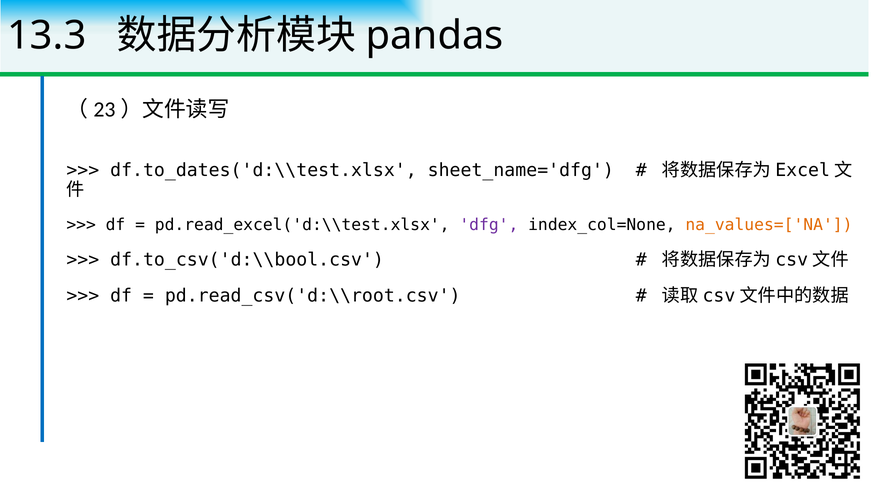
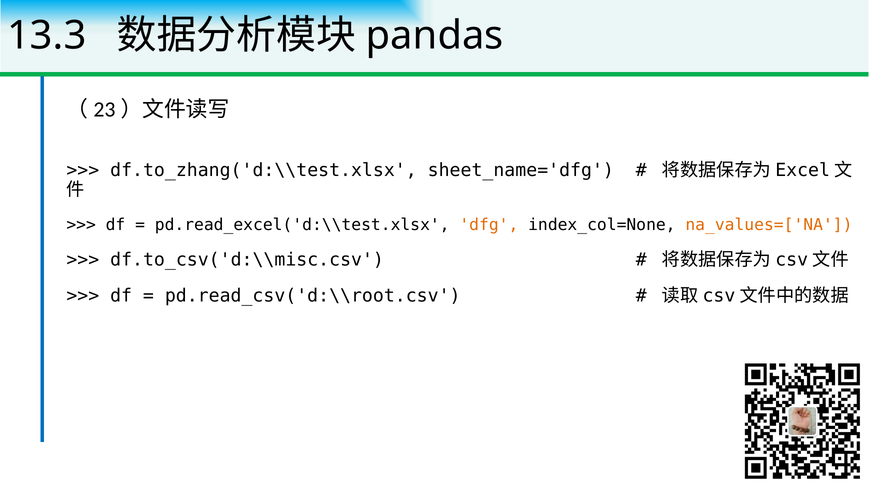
df.to_dates('d:\\test.xlsx: df.to_dates('d:\\test.xlsx -> df.to_zhang('d:\\test.xlsx
dfg colour: purple -> orange
df.to_csv('d:\\bool.csv: df.to_csv('d:\\bool.csv -> df.to_csv('d:\\misc.csv
